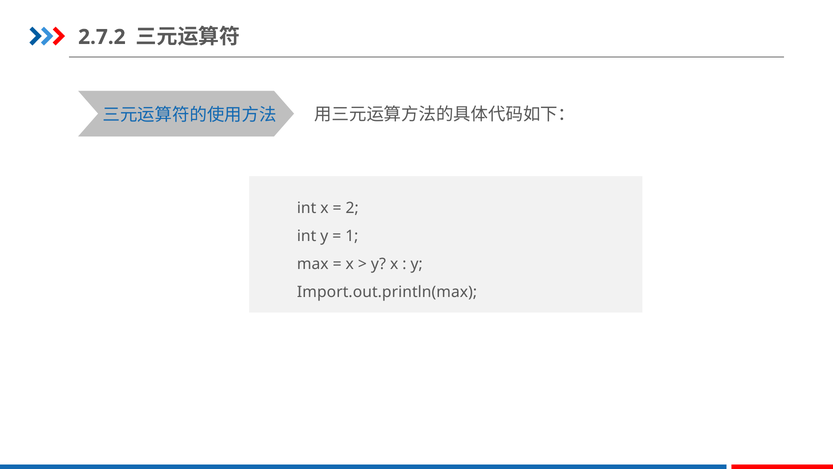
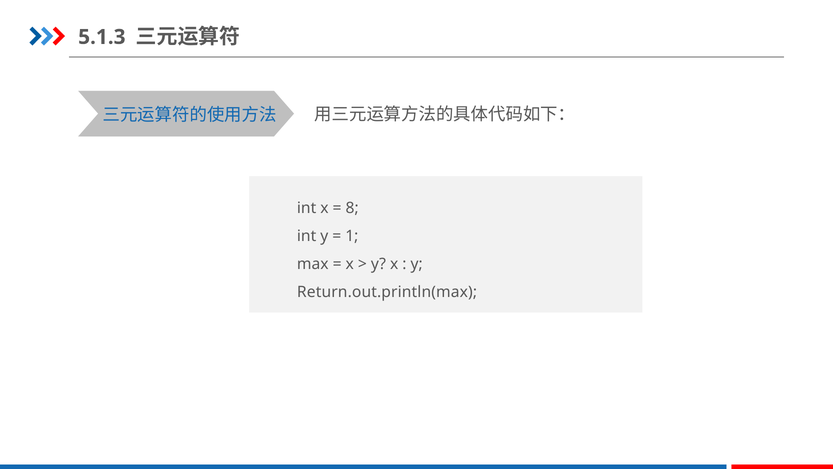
2.7.2: 2.7.2 -> 5.1.3
2: 2 -> 8
Import.out.println(max: Import.out.println(max -> Return.out.println(max
